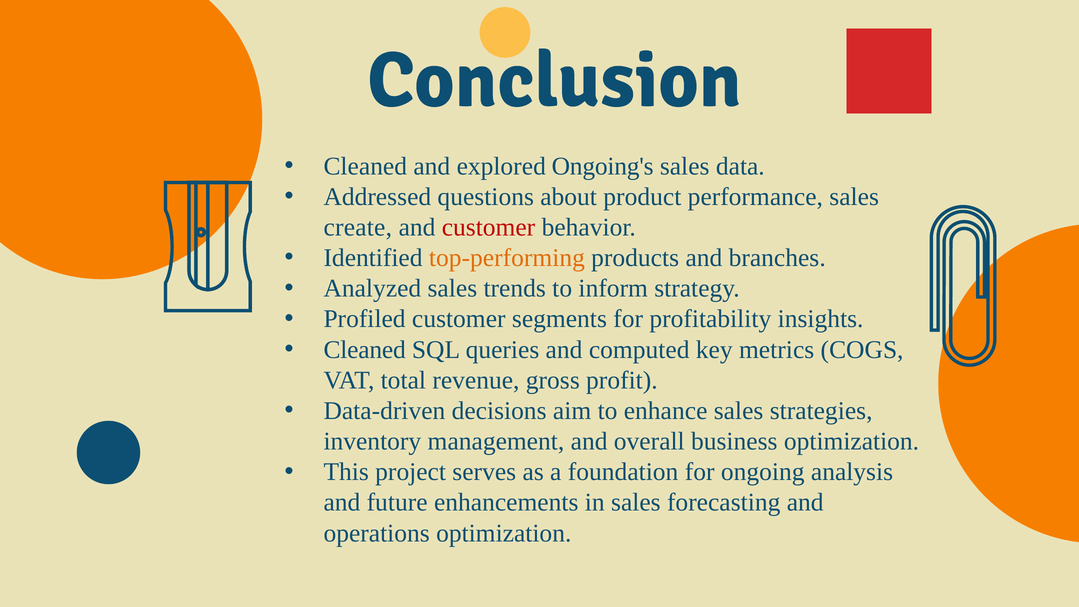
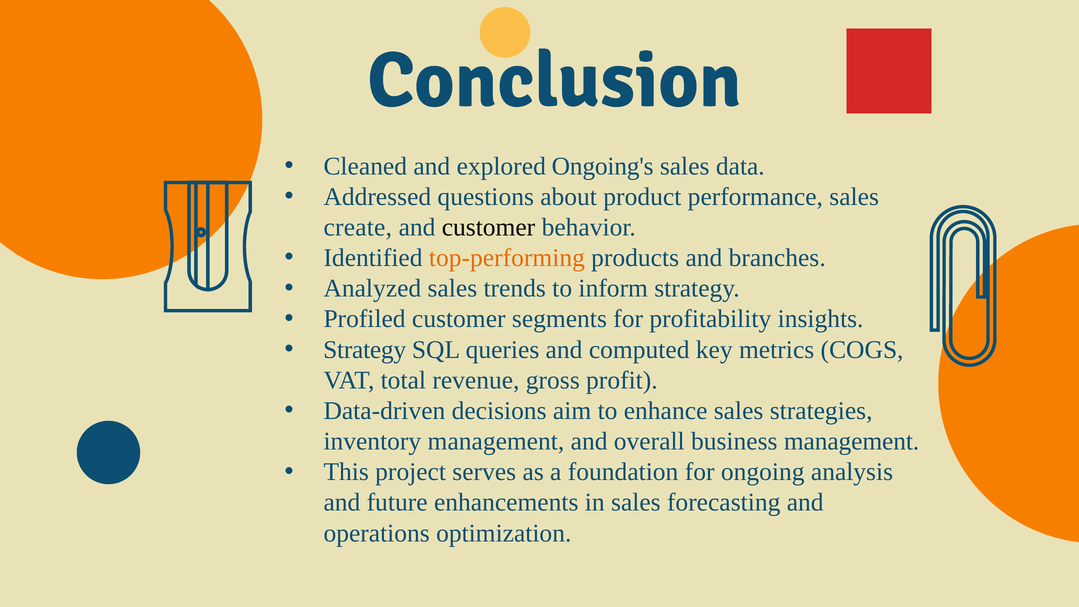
customer at (488, 227) colour: red -> black
Cleaned at (365, 350): Cleaned -> Strategy
business optimization: optimization -> management
